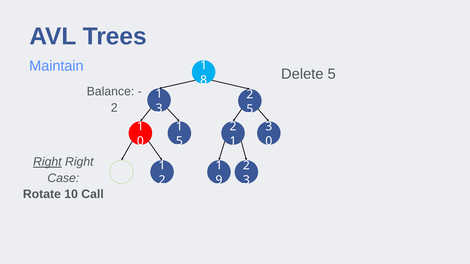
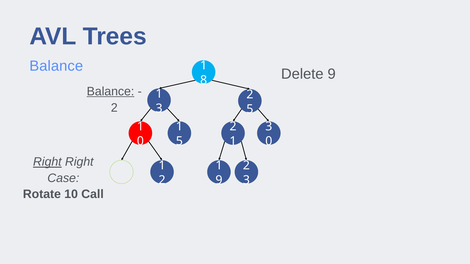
Maintain at (56, 66): Maintain -> Balance
Delete 5: 5 -> 9
Balance at (111, 92) underline: none -> present
